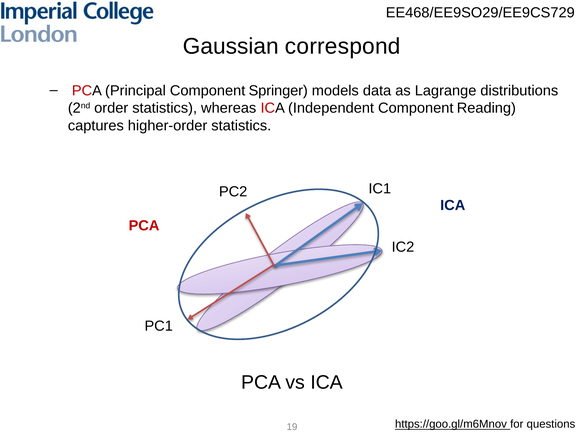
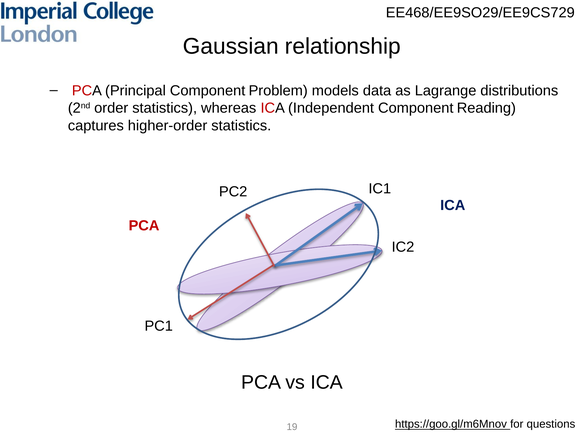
correspond: correspond -> relationship
Springer: Springer -> Problem
